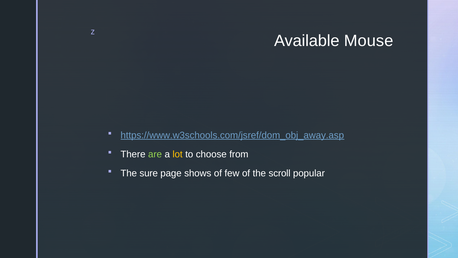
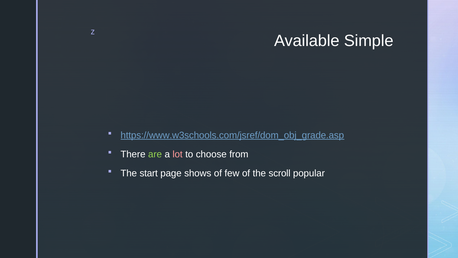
Mouse: Mouse -> Simple
https://www.w3schools.com/jsref/dom_obj_away.asp: https://www.w3schools.com/jsref/dom_obj_away.asp -> https://www.w3schools.com/jsref/dom_obj_grade.asp
lot colour: yellow -> pink
sure: sure -> start
